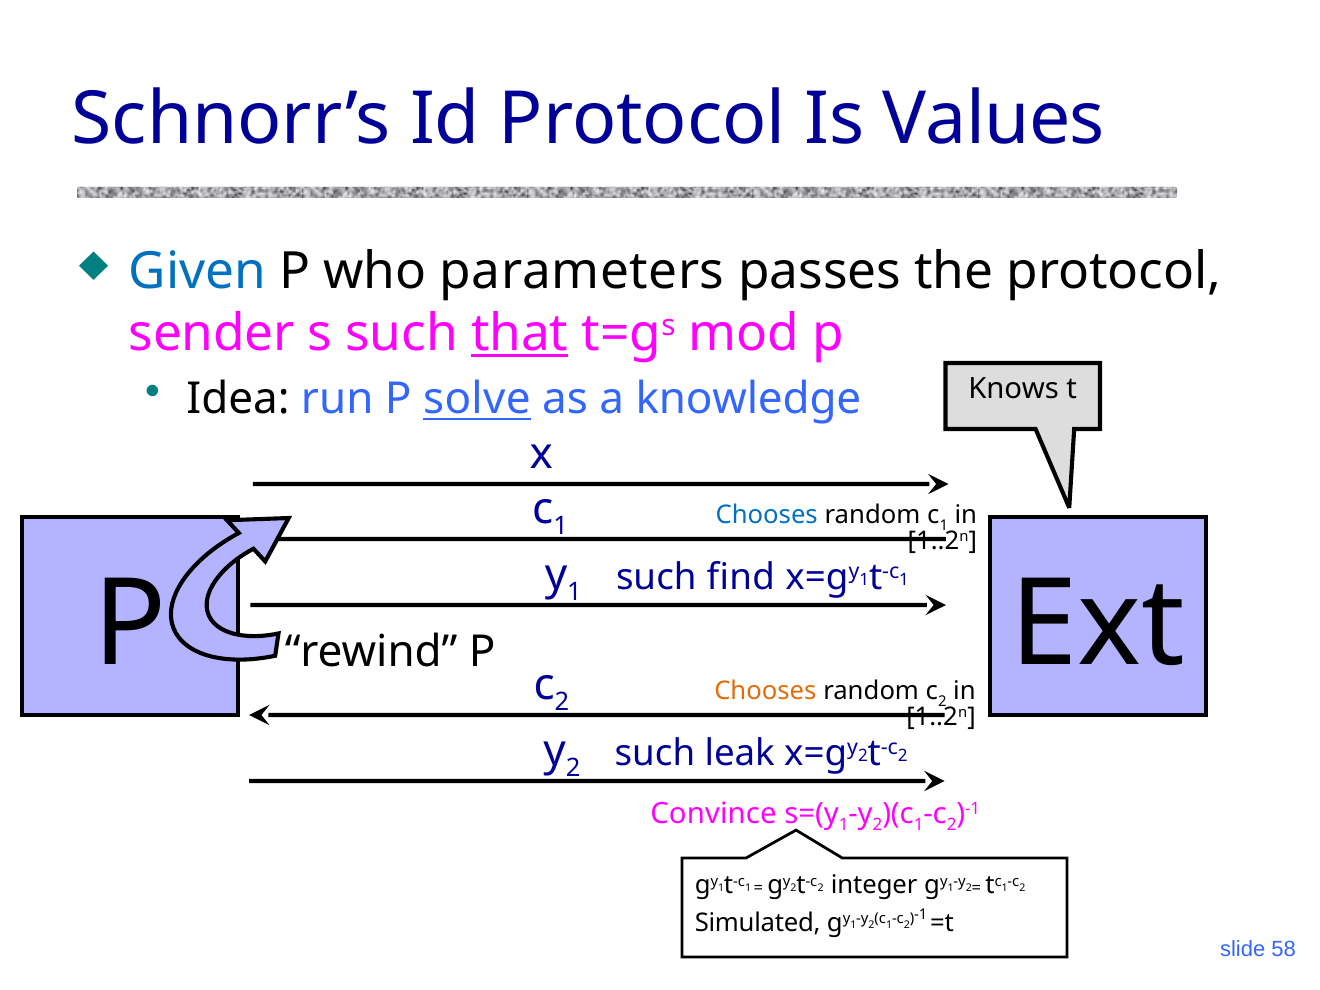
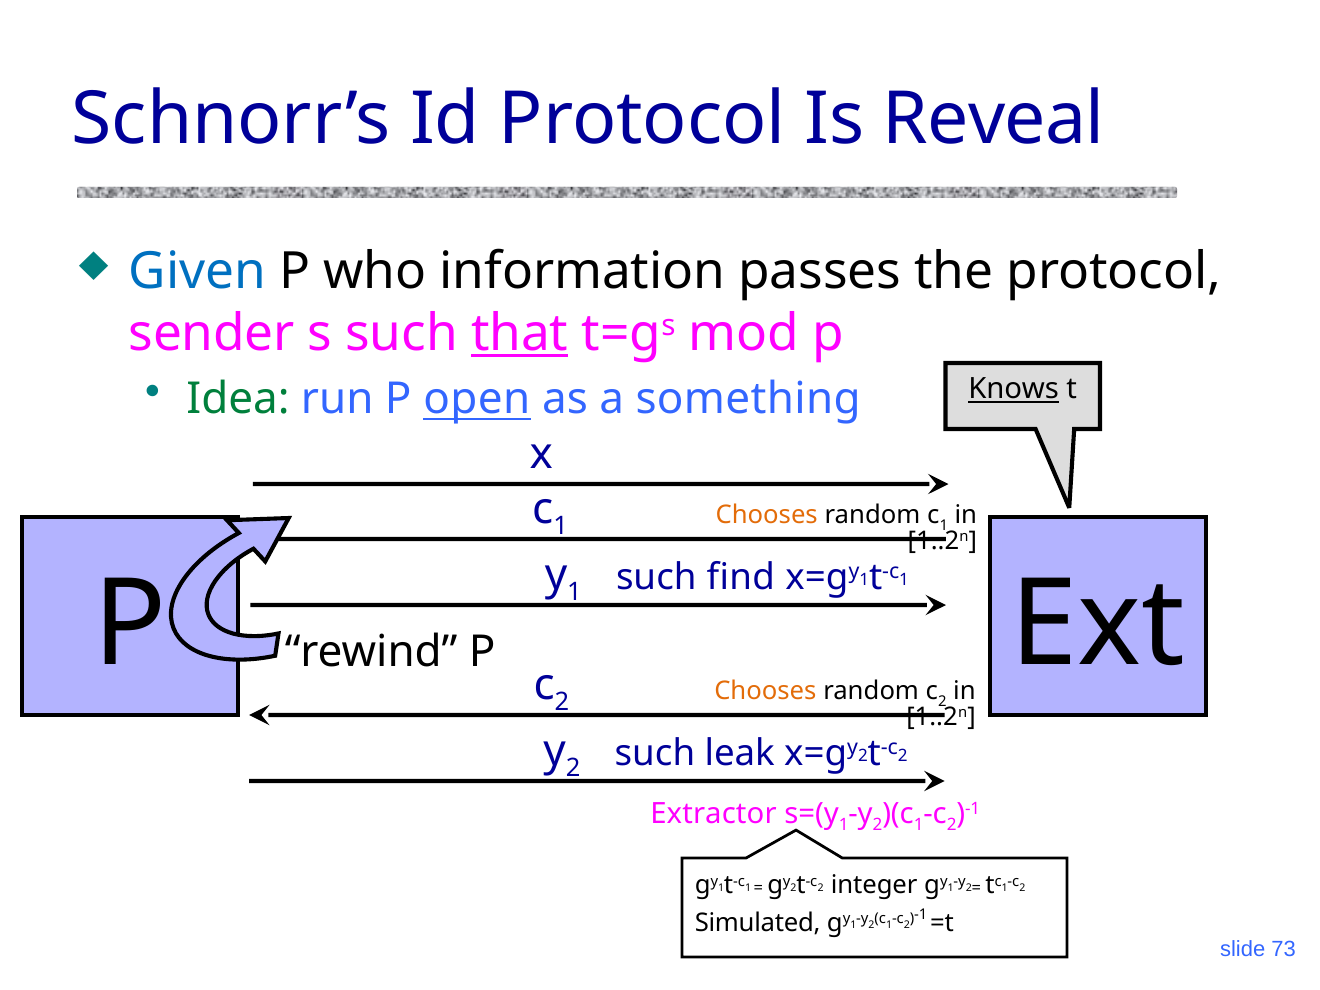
Values: Values -> Reveal
parameters: parameters -> information
Idea colour: black -> green
solve: solve -> open
knowledge: knowledge -> something
Knows underline: none -> present
Chooses at (767, 515) colour: blue -> orange
Convince: Convince -> Extractor
58: 58 -> 73
